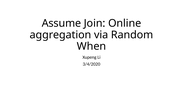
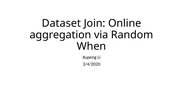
Assume: Assume -> Dataset
